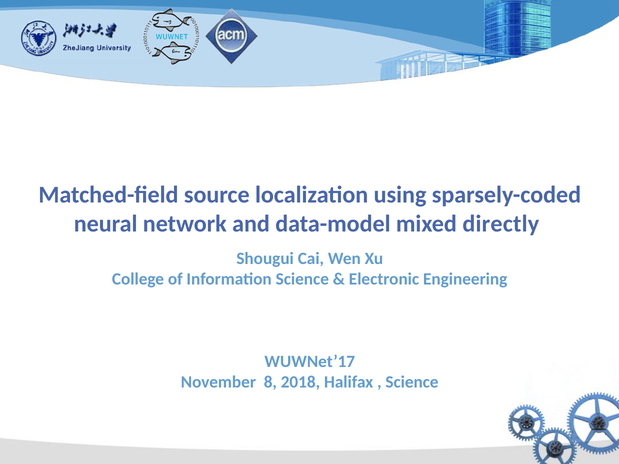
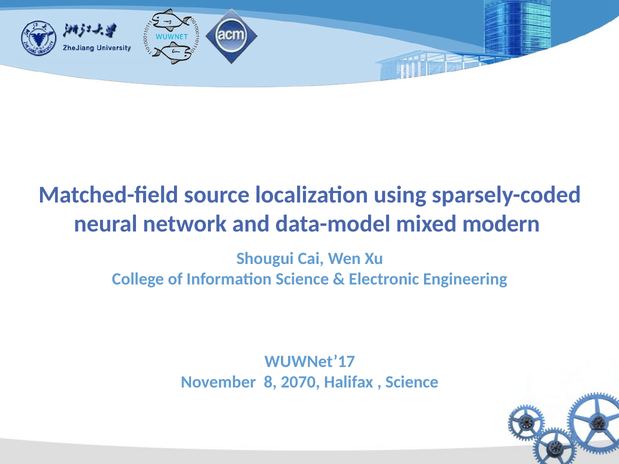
directly: directly -> modern
2018: 2018 -> 2070
